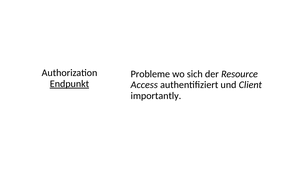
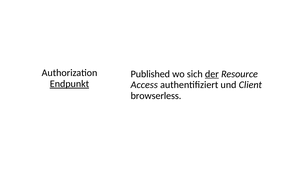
Probleme: Probleme -> Published
der underline: none -> present
importantly: importantly -> browserless
